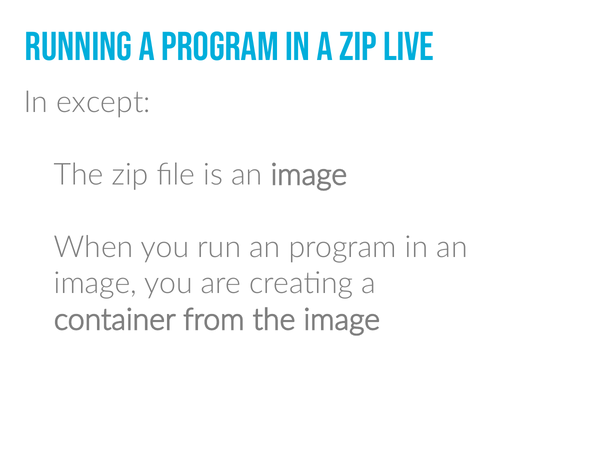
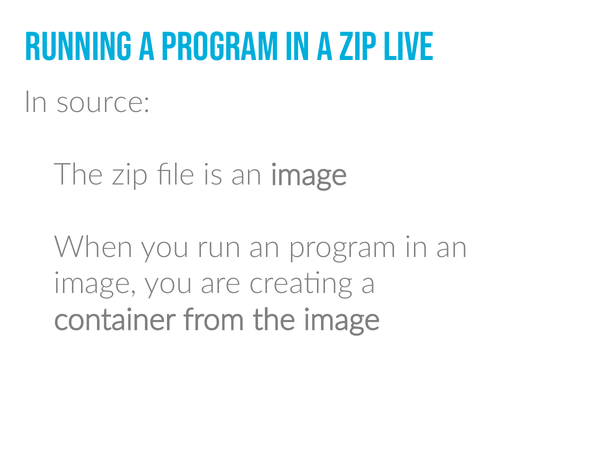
except: except -> source
